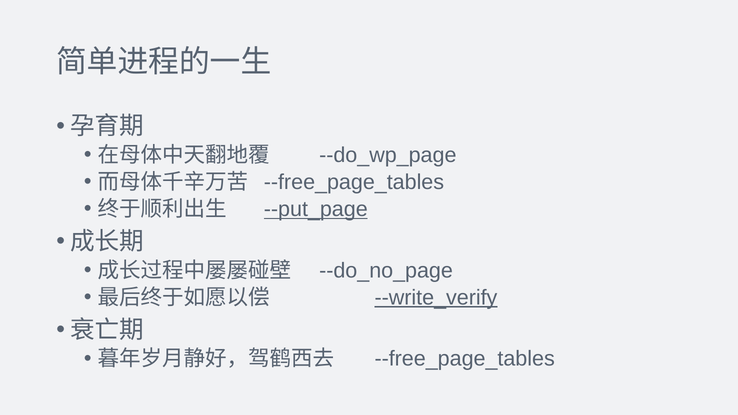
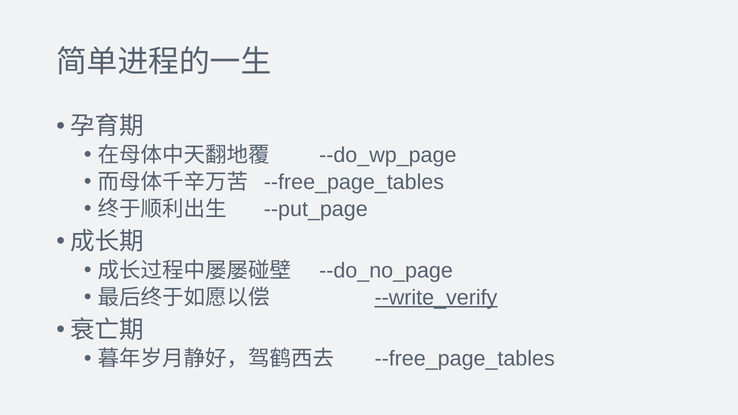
--put_page underline: present -> none
